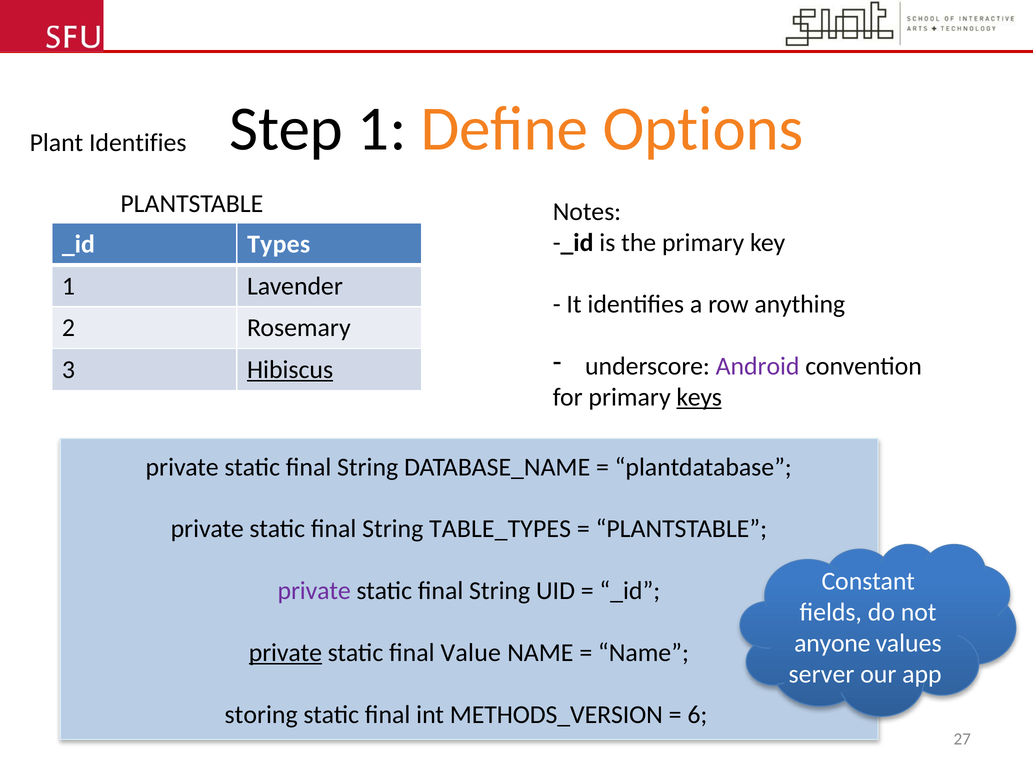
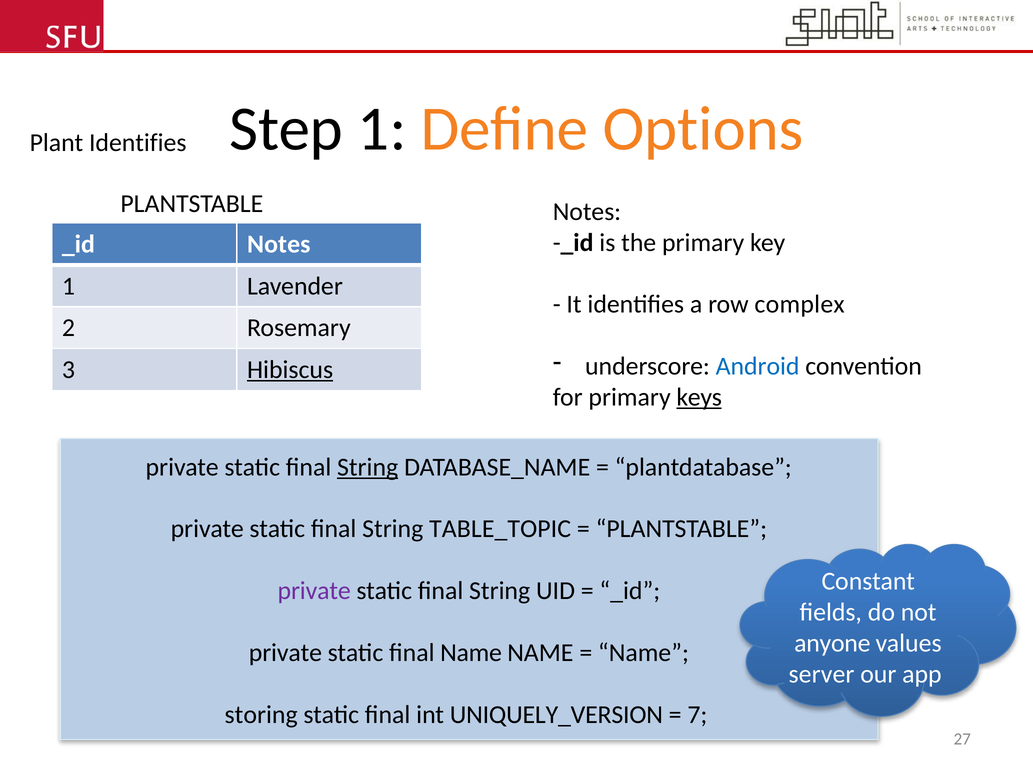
_id Types: Types -> Notes
anything: anything -> complex
Android colour: purple -> blue
String at (368, 467) underline: none -> present
TABLE_TYPES: TABLE_TYPES -> TABLE_TOPIC
private at (285, 653) underline: present -> none
final Value: Value -> Name
METHODS_VERSION: METHODS_VERSION -> UNIQUELY_VERSION
6: 6 -> 7
